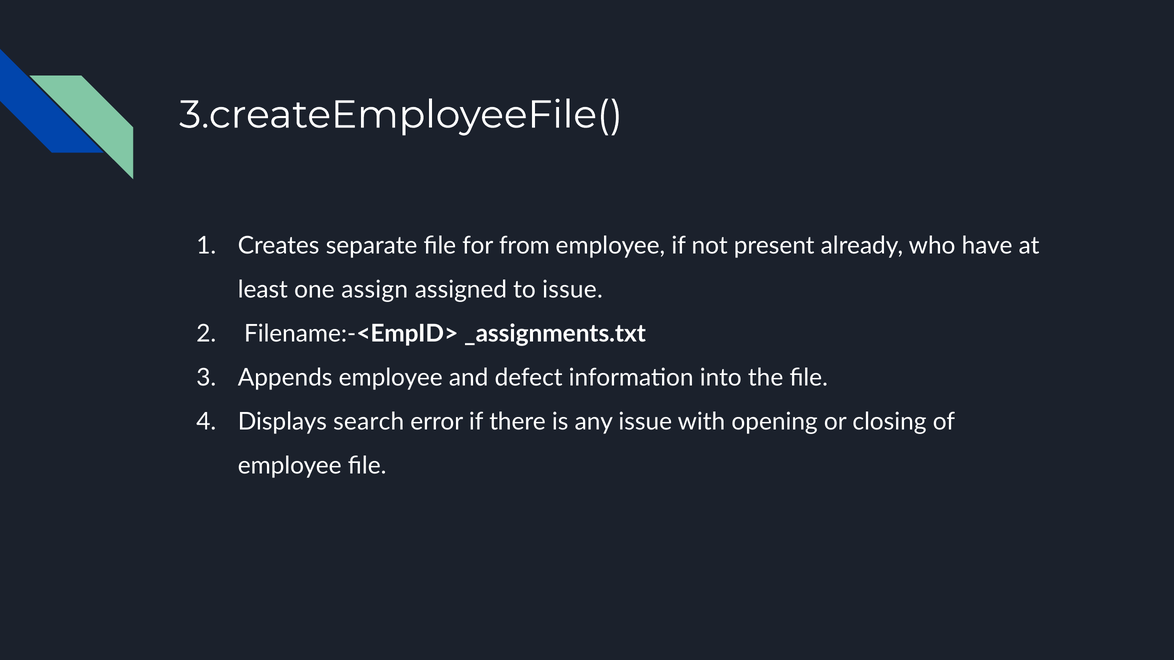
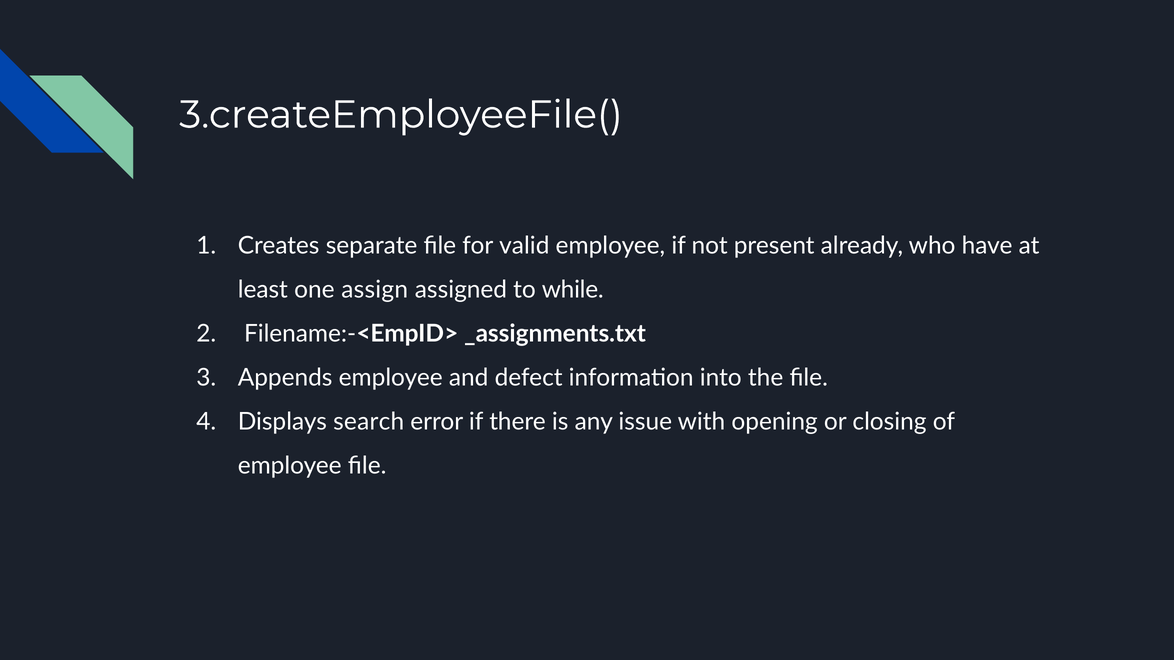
from: from -> valid
to issue: issue -> while
